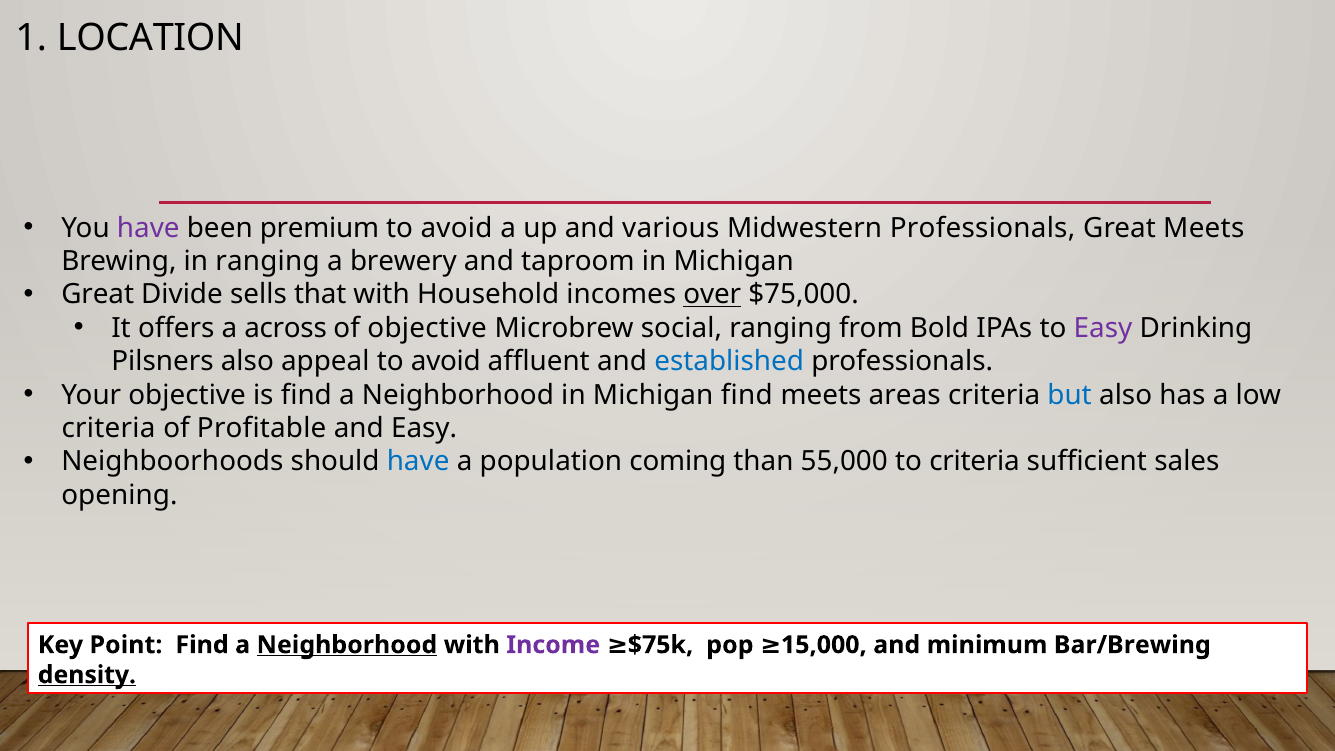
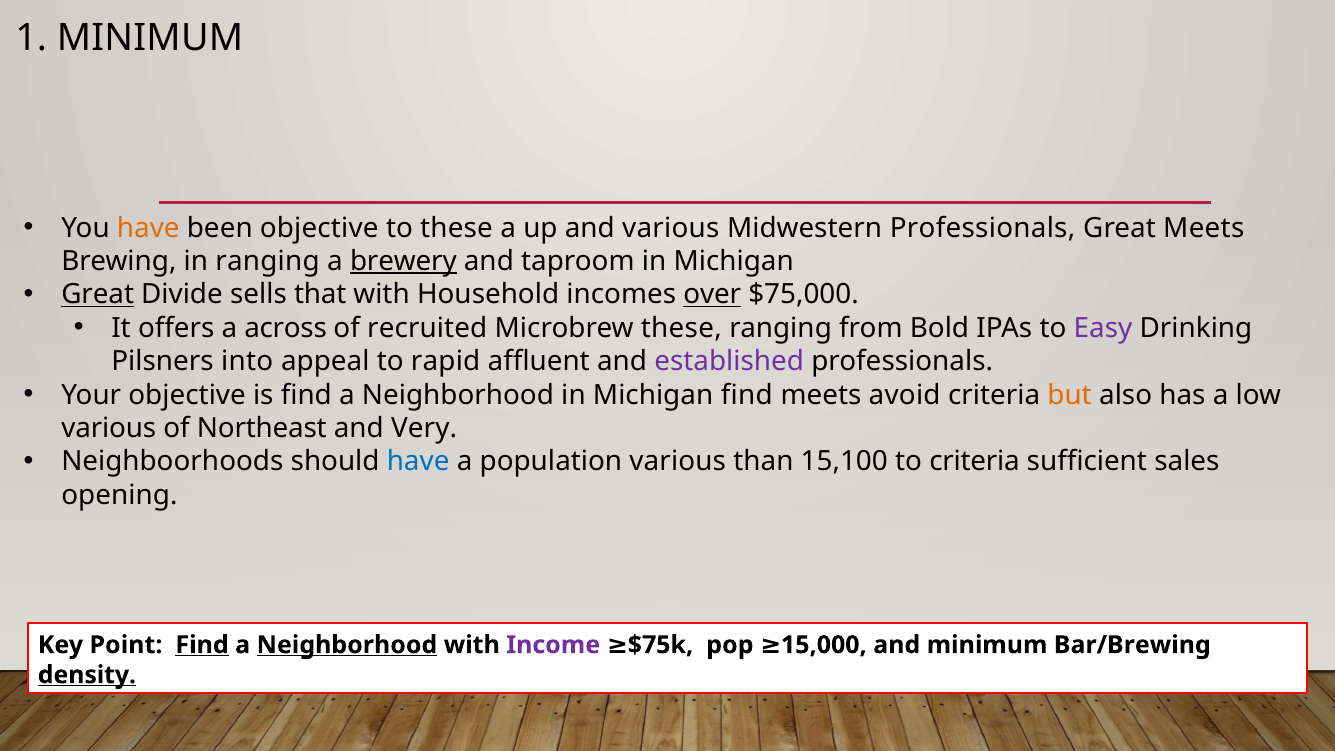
1 LOCATION: LOCATION -> MINIMUM
have at (148, 228) colour: purple -> orange
been premium: premium -> objective
avoid at (457, 228): avoid -> these
brewery underline: none -> present
Great at (98, 295) underline: none -> present
of objective: objective -> recruited
Microbrew social: social -> these
Pilsners also: also -> into
appeal to avoid: avoid -> rapid
established colour: blue -> purple
areas: areas -> avoid
but colour: blue -> orange
criteria at (109, 428): criteria -> various
Profitable: Profitable -> Northeast
and Easy: Easy -> Very
population coming: coming -> various
55,000: 55,000 -> 15,100
Find at (202, 645) underline: none -> present
